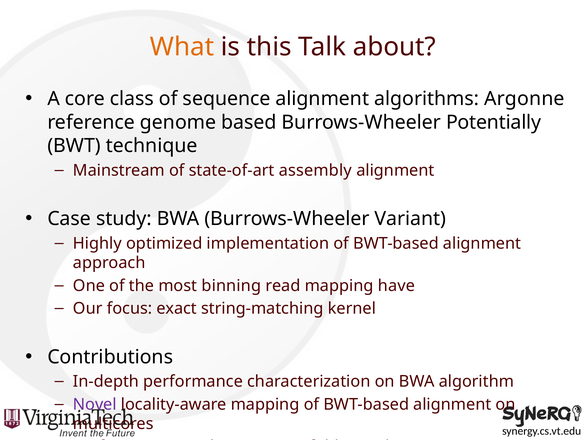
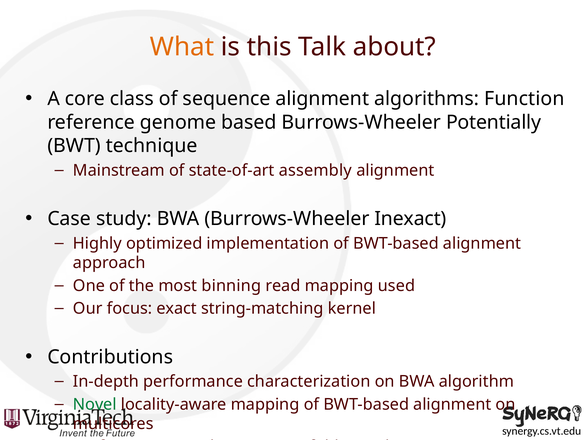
Argonne: Argonne -> Function
Variant: Variant -> Inexact
have: have -> used
Novel colour: purple -> green
